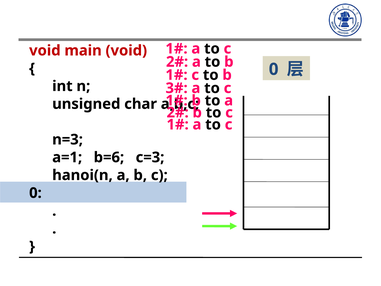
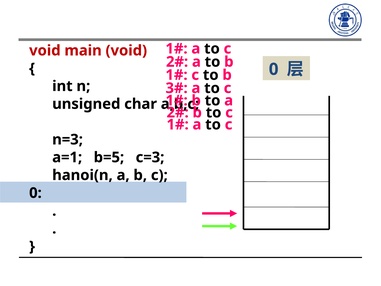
b=6: b=6 -> b=5
